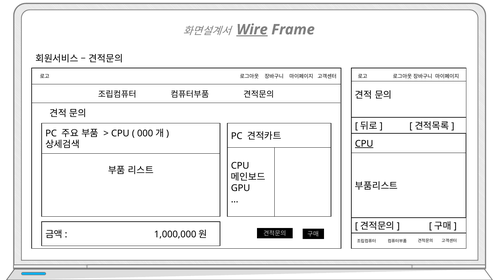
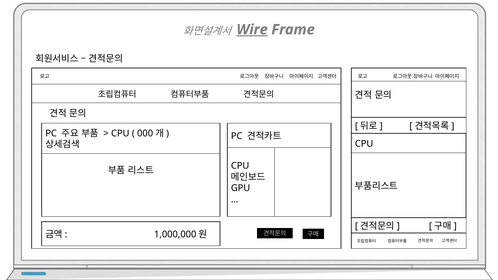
CPU at (364, 144) underline: present -> none
